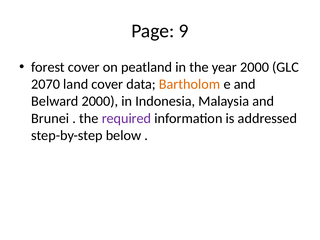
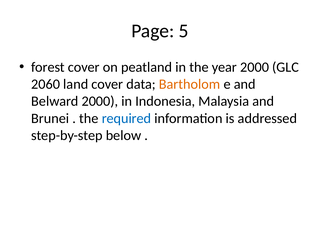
9: 9 -> 5
2070: 2070 -> 2060
required colour: purple -> blue
